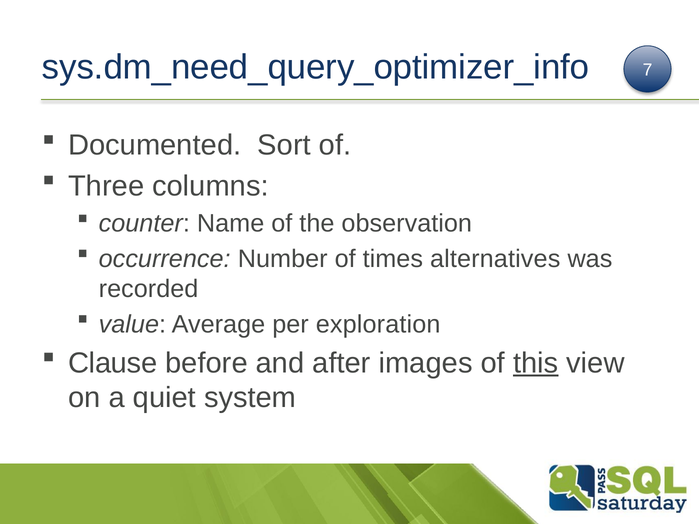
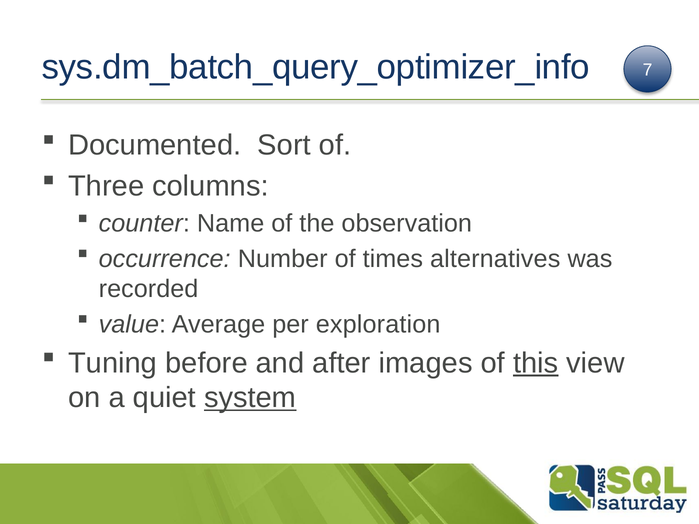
sys.dm_need_query_optimizer_info: sys.dm_need_query_optimizer_info -> sys.dm_batch_query_optimizer_info
Clause: Clause -> Tuning
system underline: none -> present
